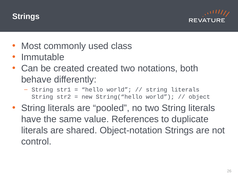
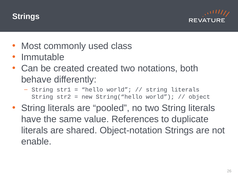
control: control -> enable
